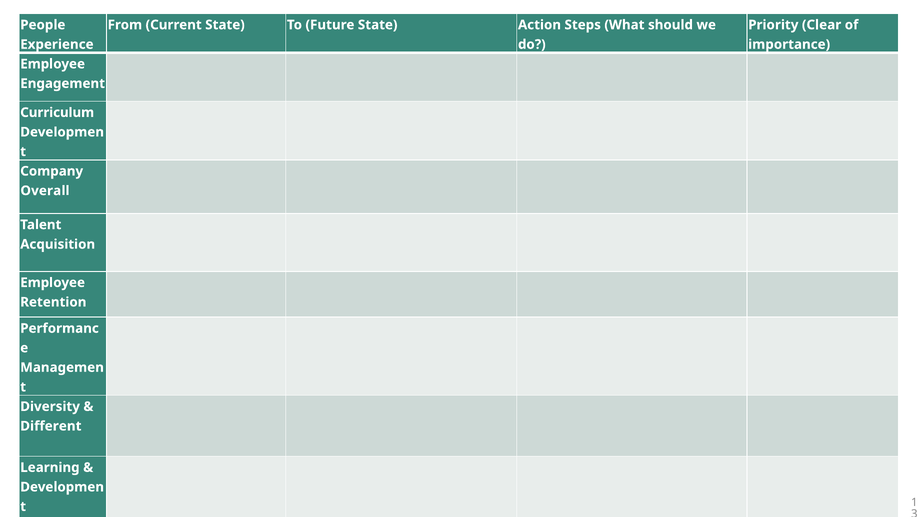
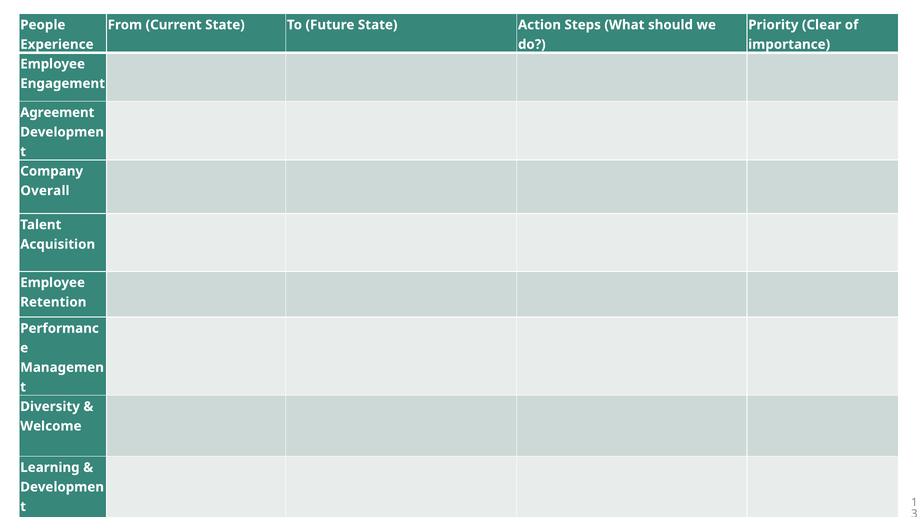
Curriculum: Curriculum -> Agreement
Different: Different -> Welcome
